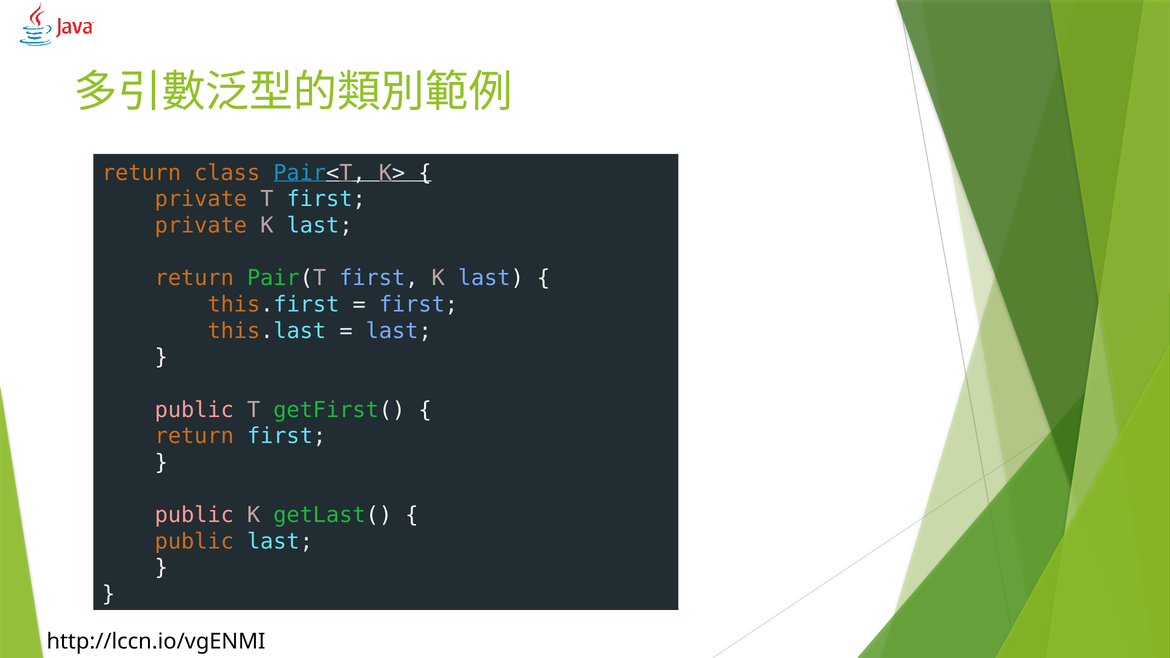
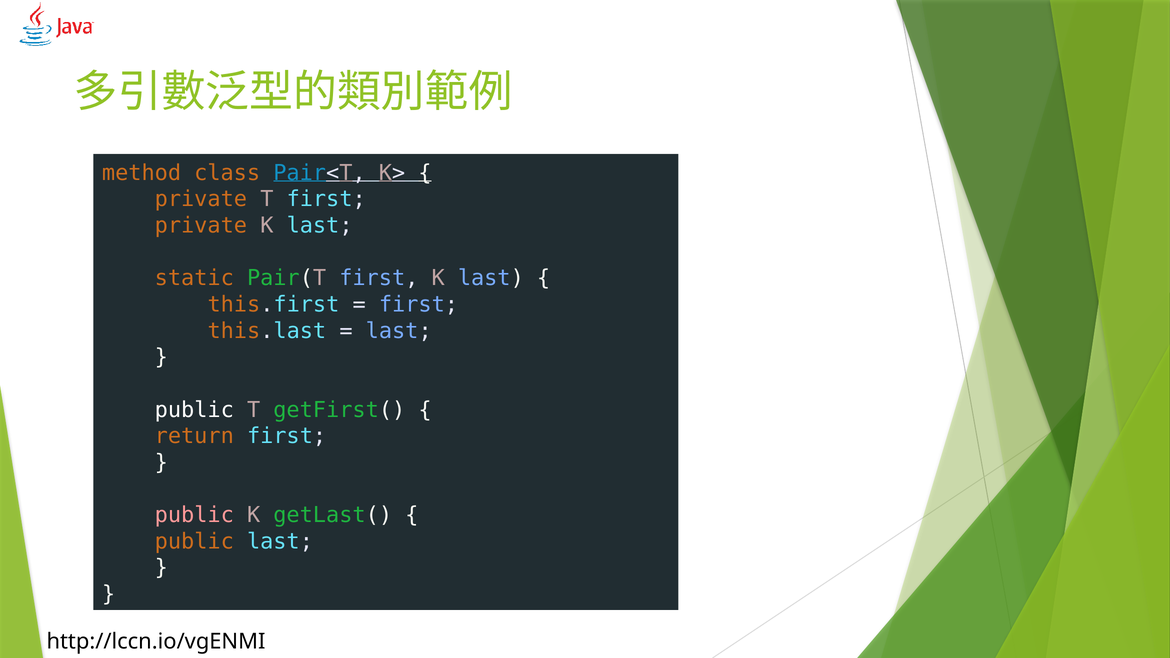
return at (142, 173): return -> method
return at (194, 278): return -> static
public at (194, 410) colour: pink -> white
